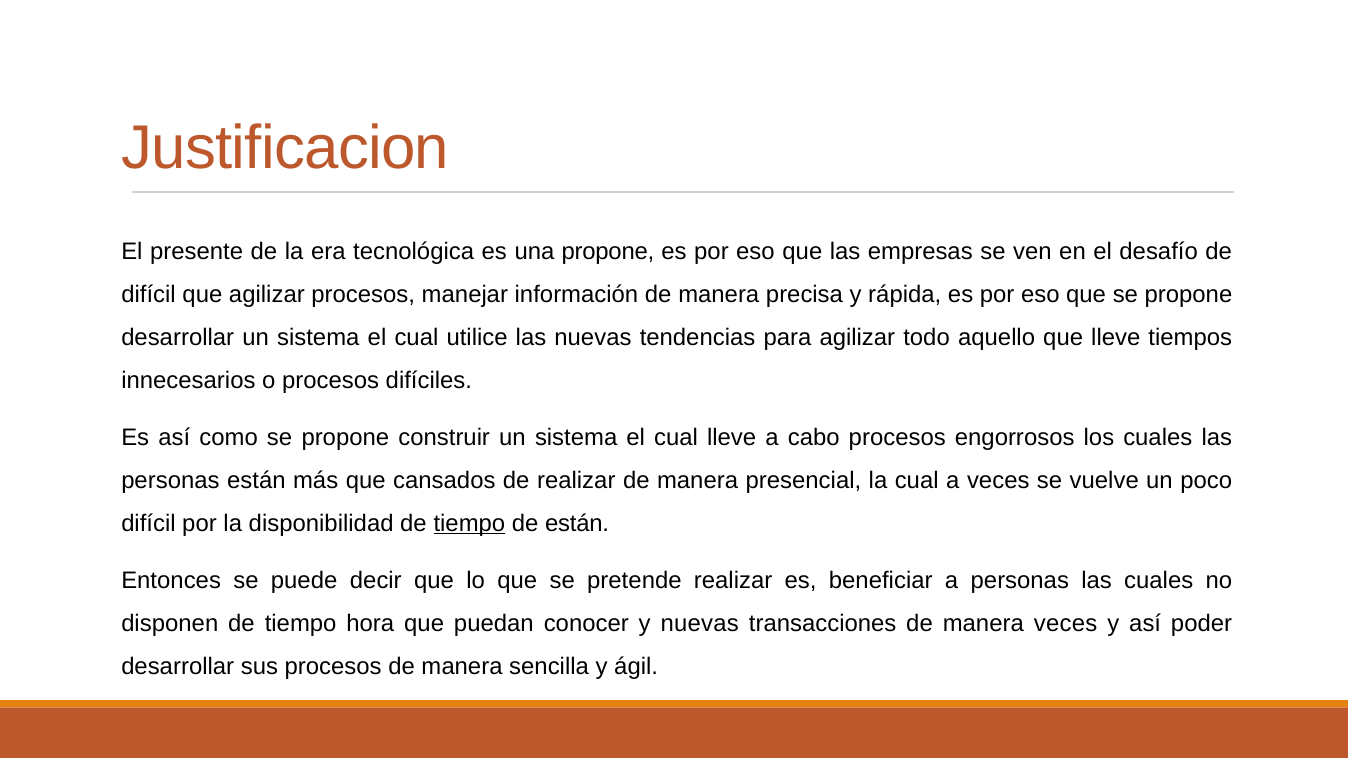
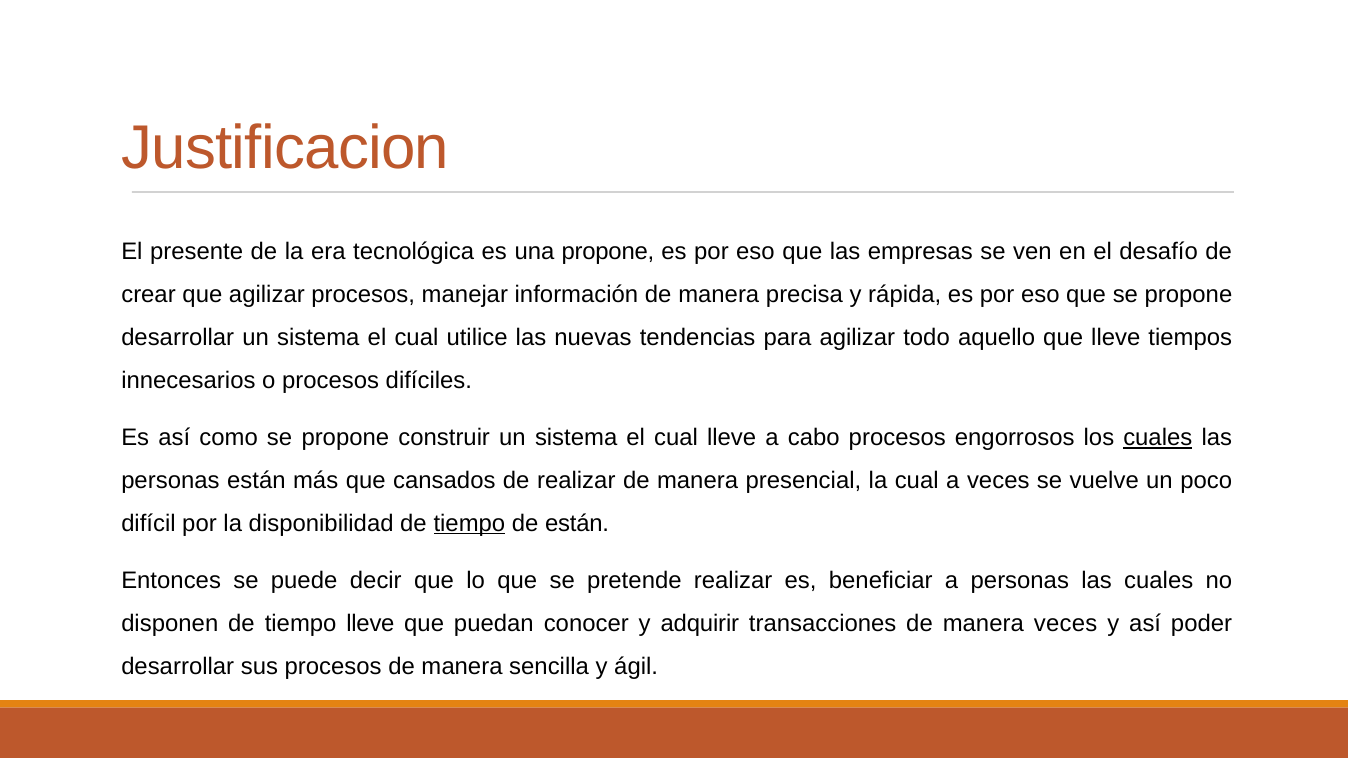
difícil at (149, 295): difícil -> crear
cuales at (1158, 438) underline: none -> present
tiempo hora: hora -> lleve
y nuevas: nuevas -> adquirir
